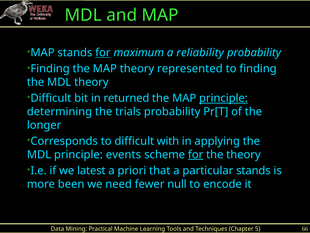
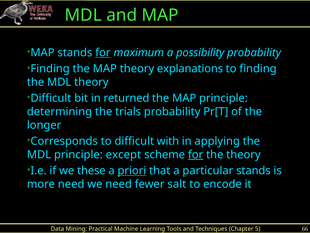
reliability: reliability -> possibility
represented: represented -> explanations
principle at (223, 98) underline: present -> none
events: events -> except
latest: latest -> these
priori underline: none -> present
more been: been -> need
null: null -> salt
